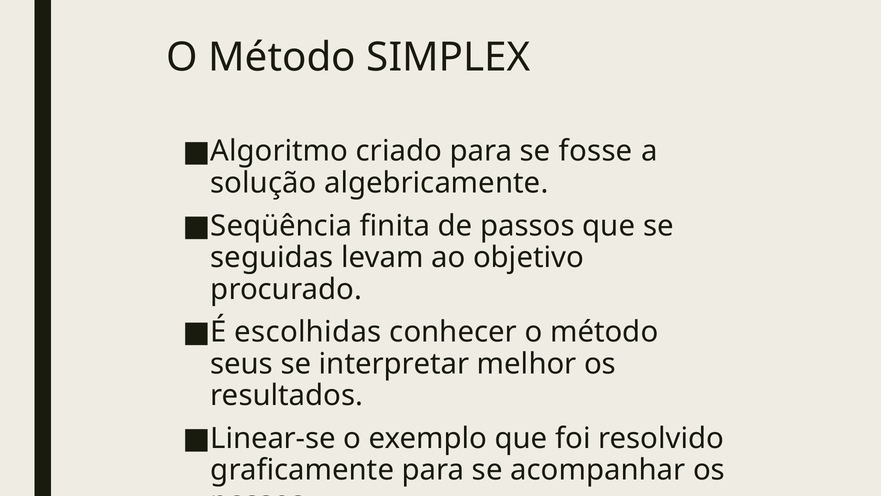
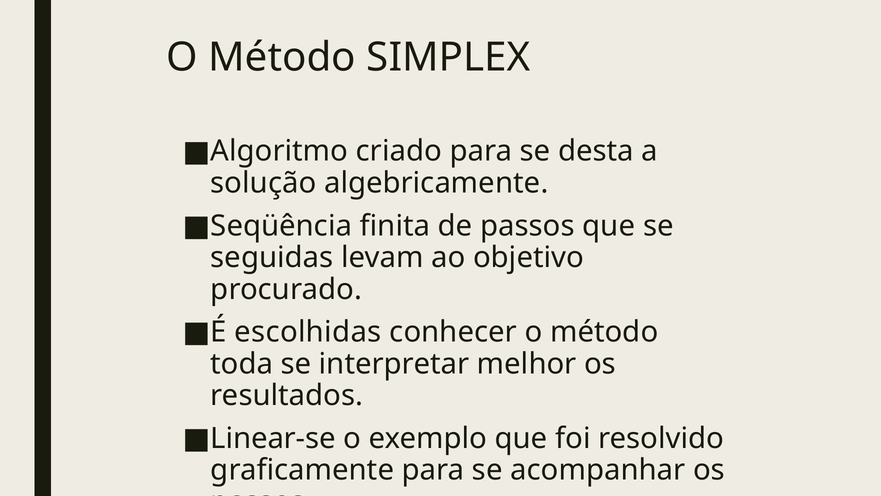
fosse: fosse -> desta
seus: seus -> toda
